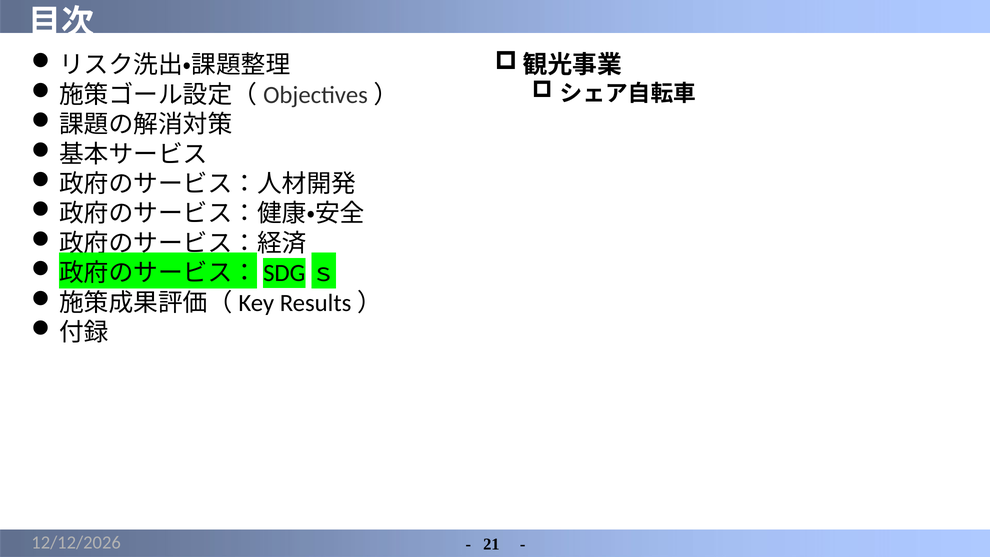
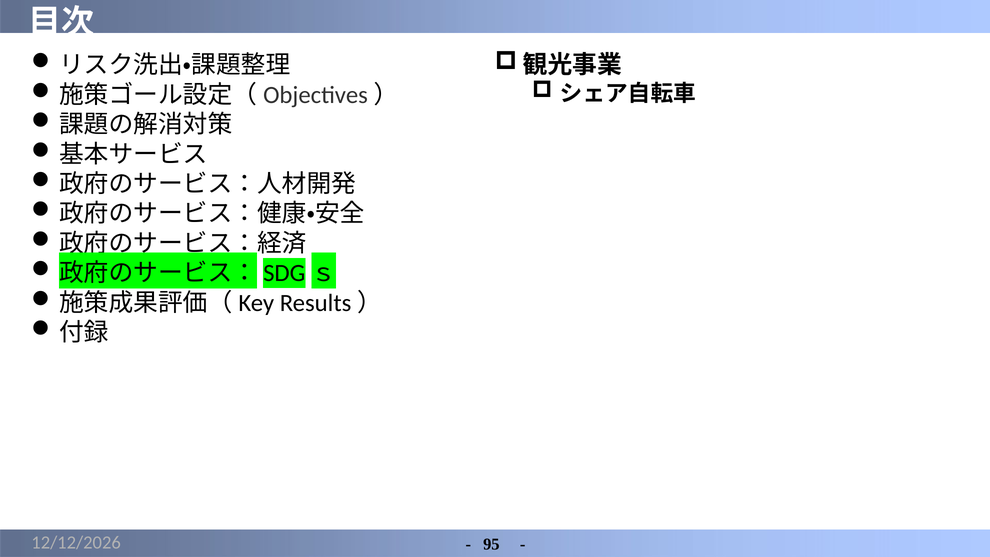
21: 21 -> 95
